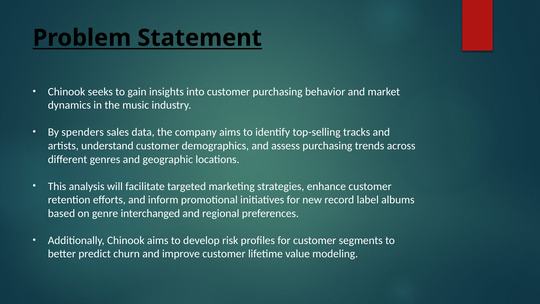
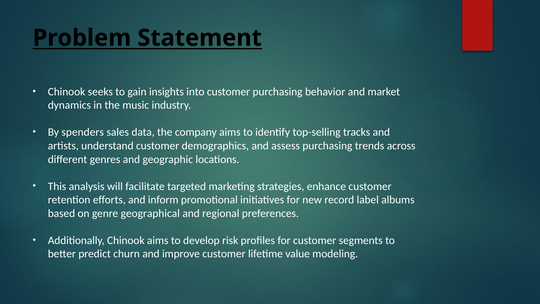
interchanged: interchanged -> geographical
